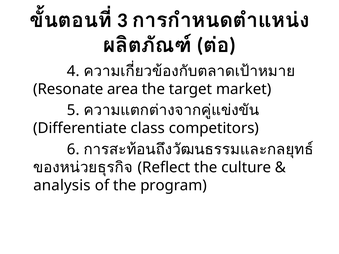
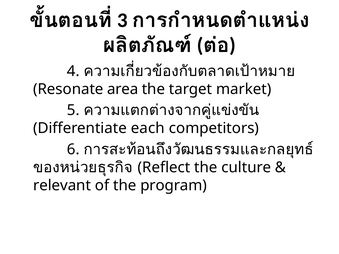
class: class -> each
analysis: analysis -> relevant
